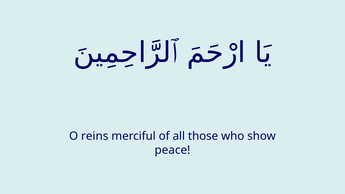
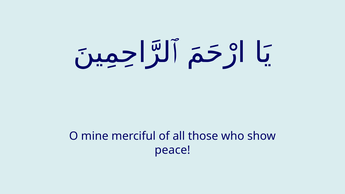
reins: reins -> mine
